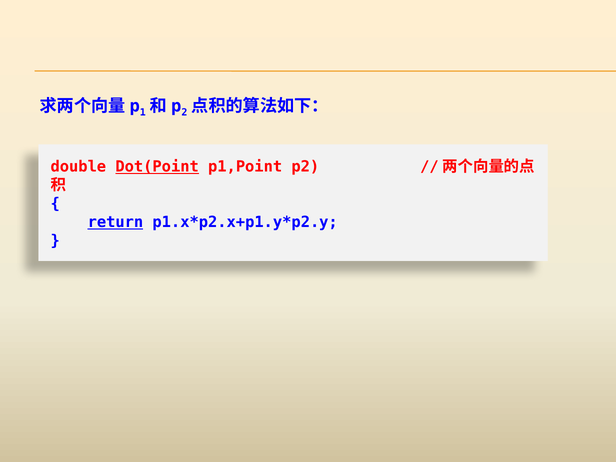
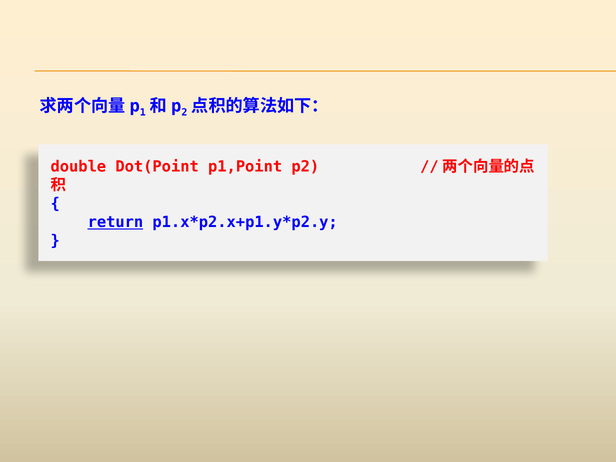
Dot(Point underline: present -> none
